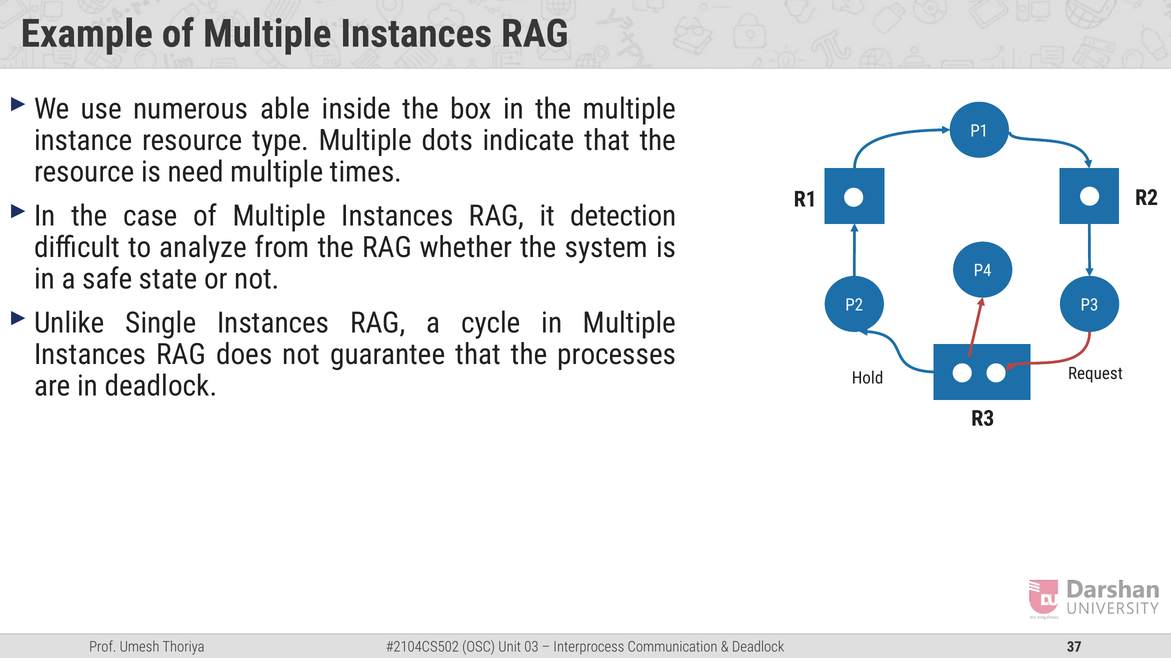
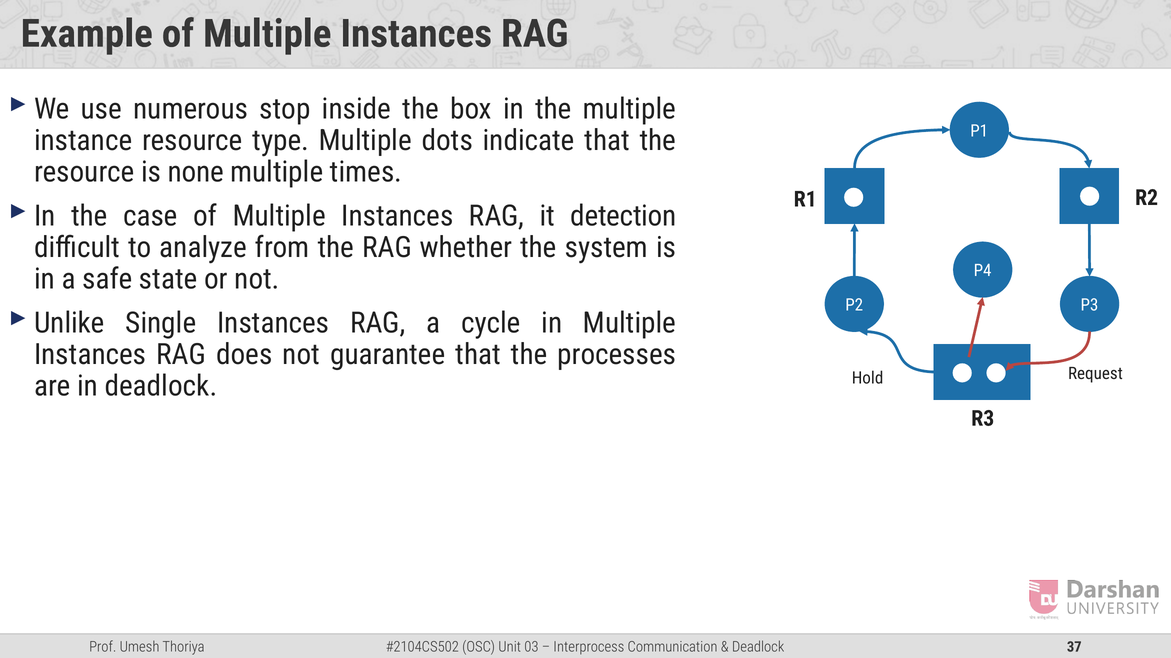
able: able -> stop
need: need -> none
